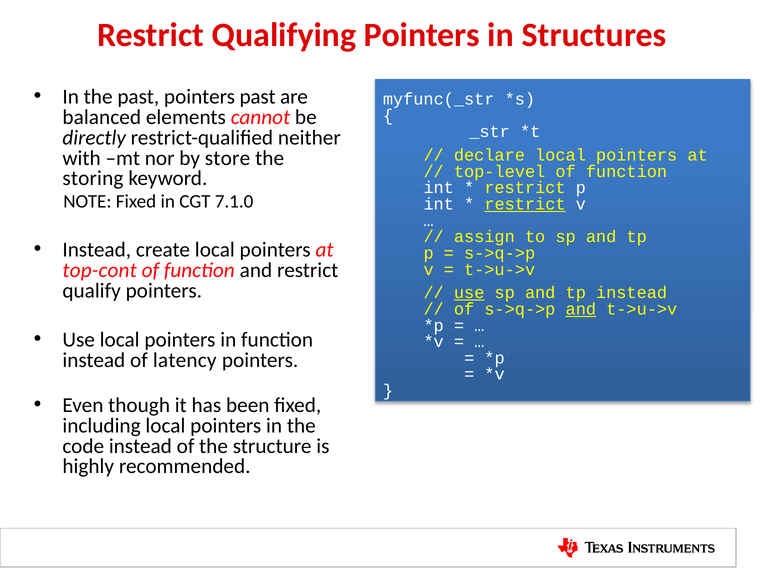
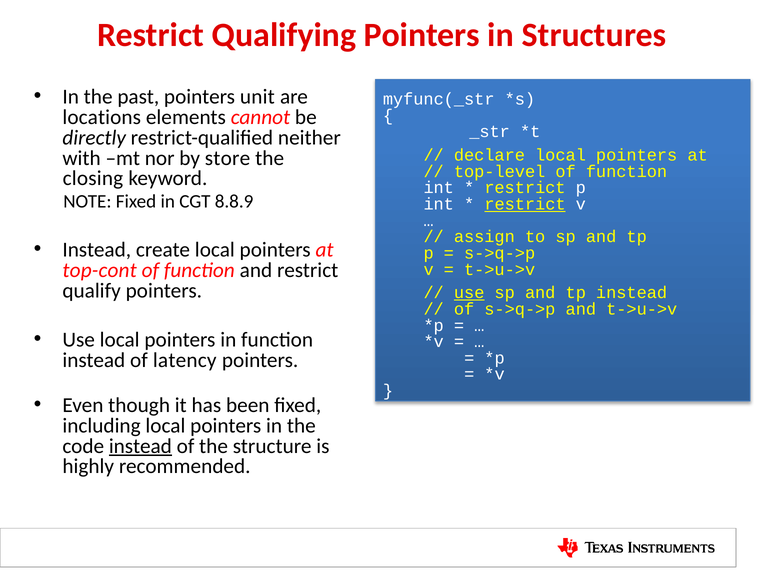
pointers past: past -> unit
balanced: balanced -> locations
storing: storing -> closing
7.1.0: 7.1.0 -> 8.8.9
and at (581, 309) underline: present -> none
instead at (140, 446) underline: none -> present
